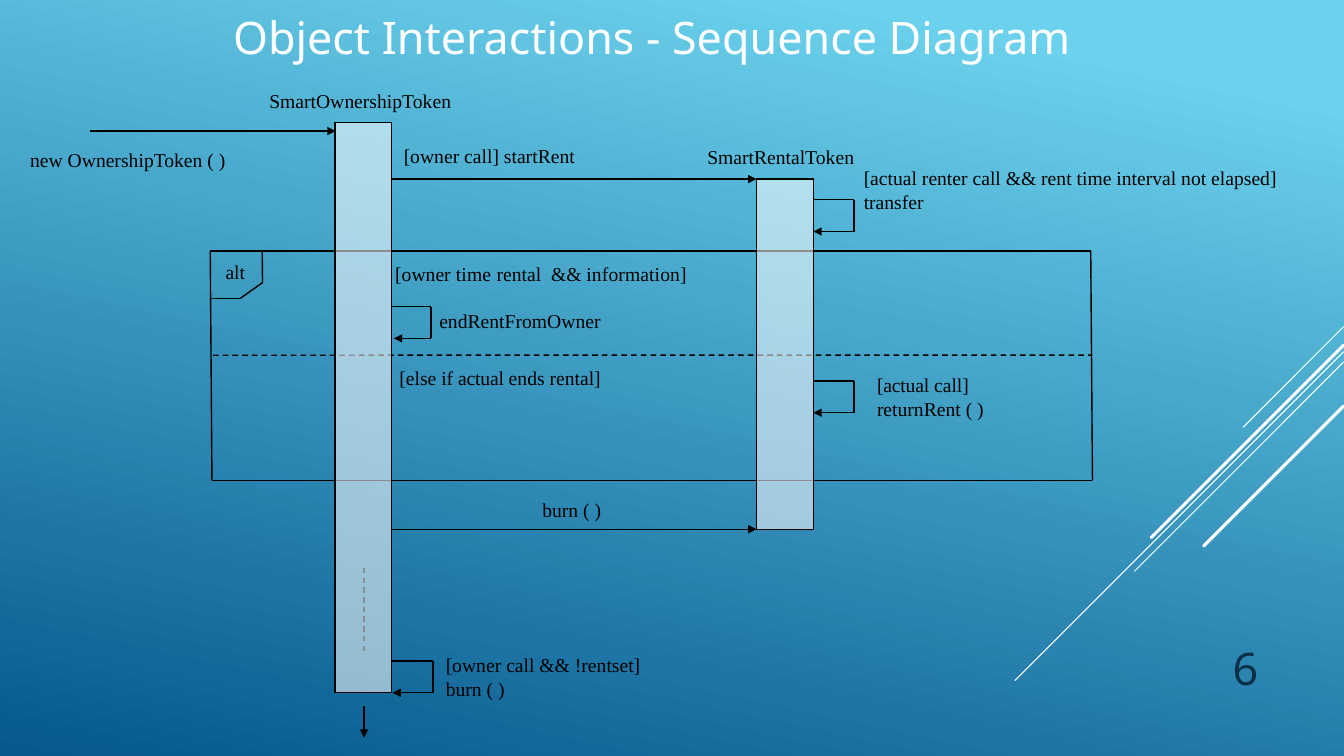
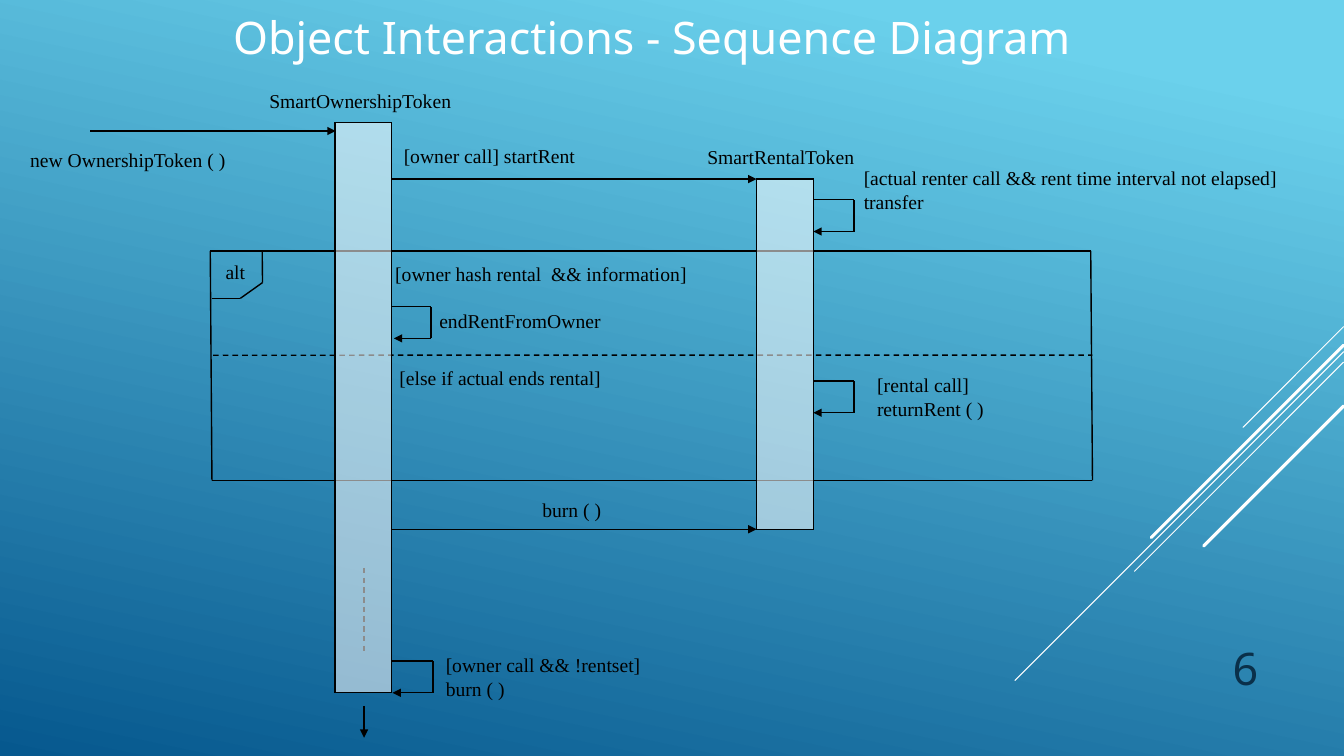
owner time: time -> hash
actual at (903, 386): actual -> rental
